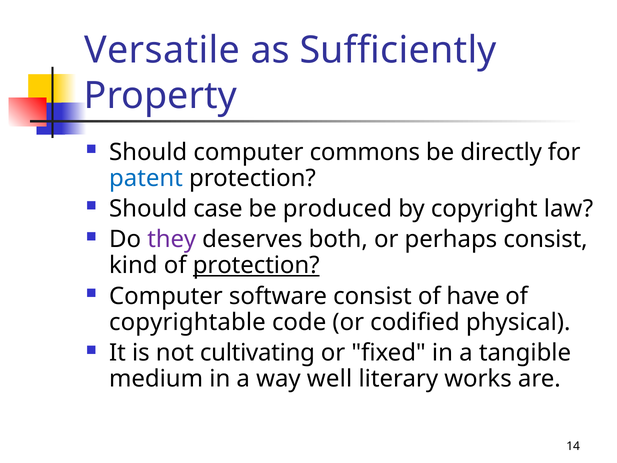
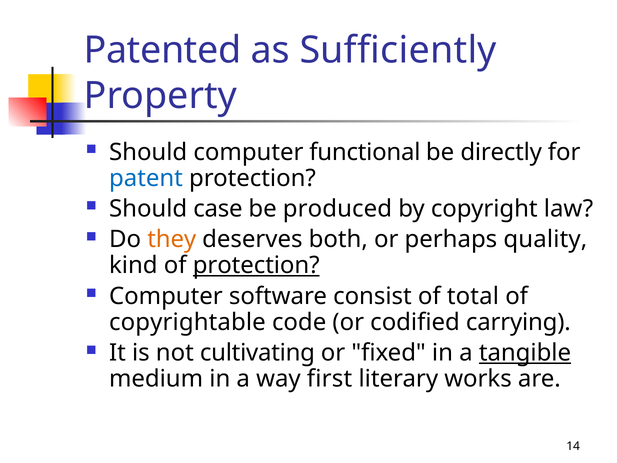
Versatile: Versatile -> Patented
commons: commons -> functional
they colour: purple -> orange
perhaps consist: consist -> quality
have: have -> total
physical: physical -> carrying
tangible underline: none -> present
well: well -> first
